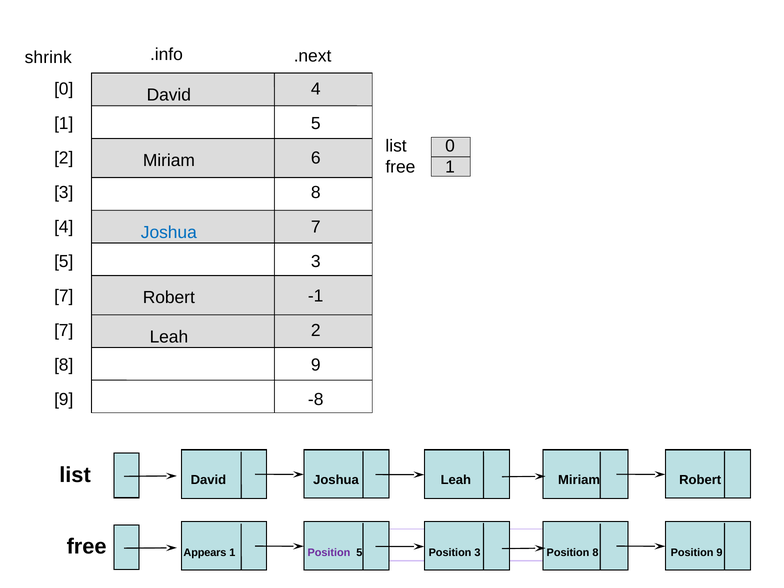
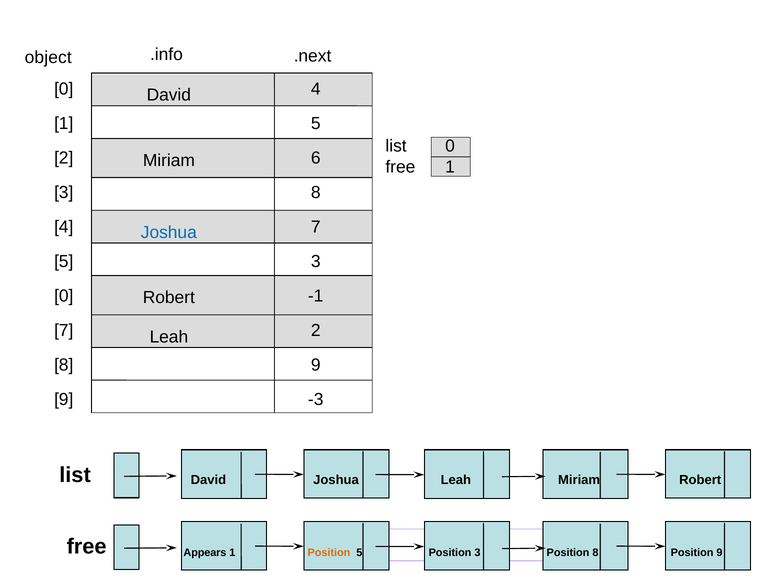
shrink: shrink -> object
7 at (64, 296): 7 -> 0
-8: -8 -> -3
Position at (329, 552) colour: purple -> orange
